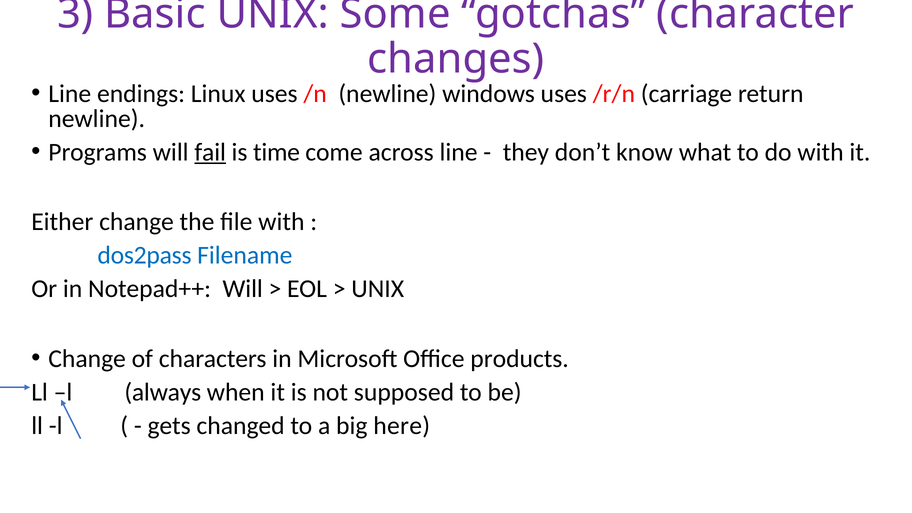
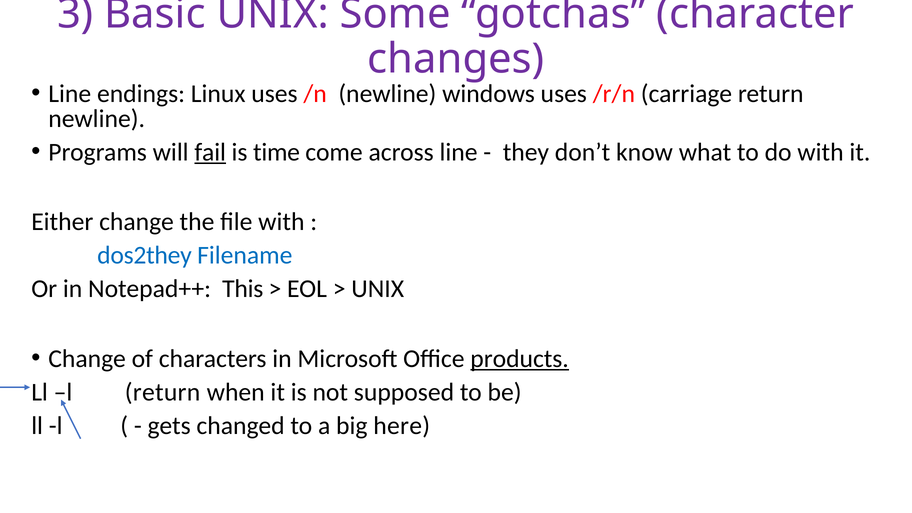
dos2pass: dos2pass -> dos2they
Notepad++ Will: Will -> This
products underline: none -> present
l always: always -> return
